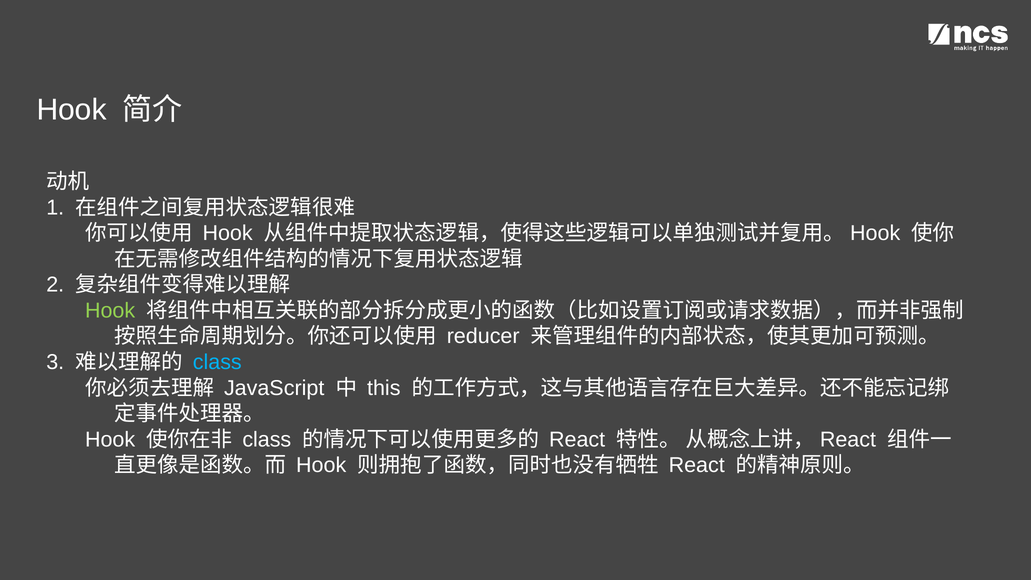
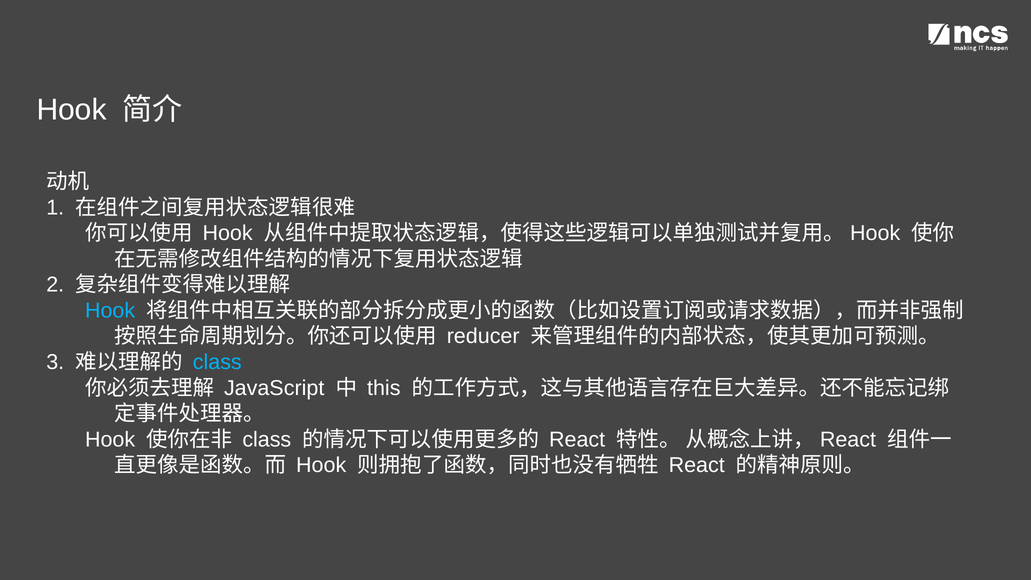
Hook at (110, 311) colour: light green -> light blue
